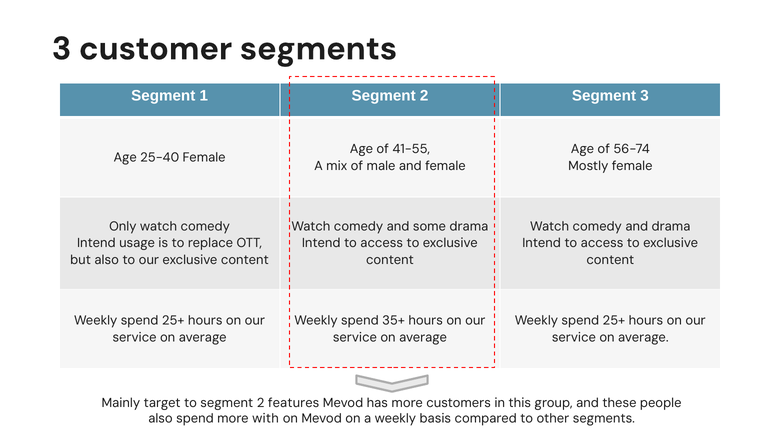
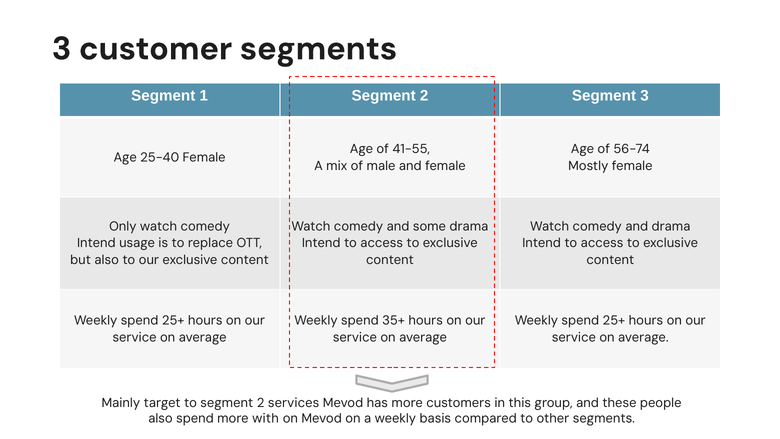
features: features -> services
